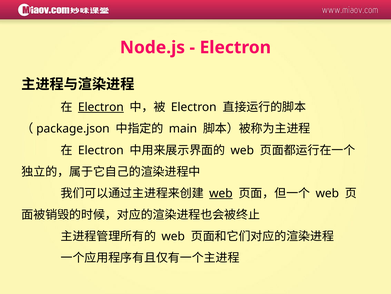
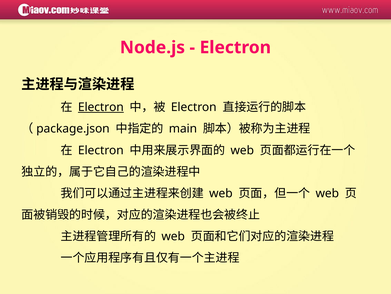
web at (221, 193) underline: present -> none
